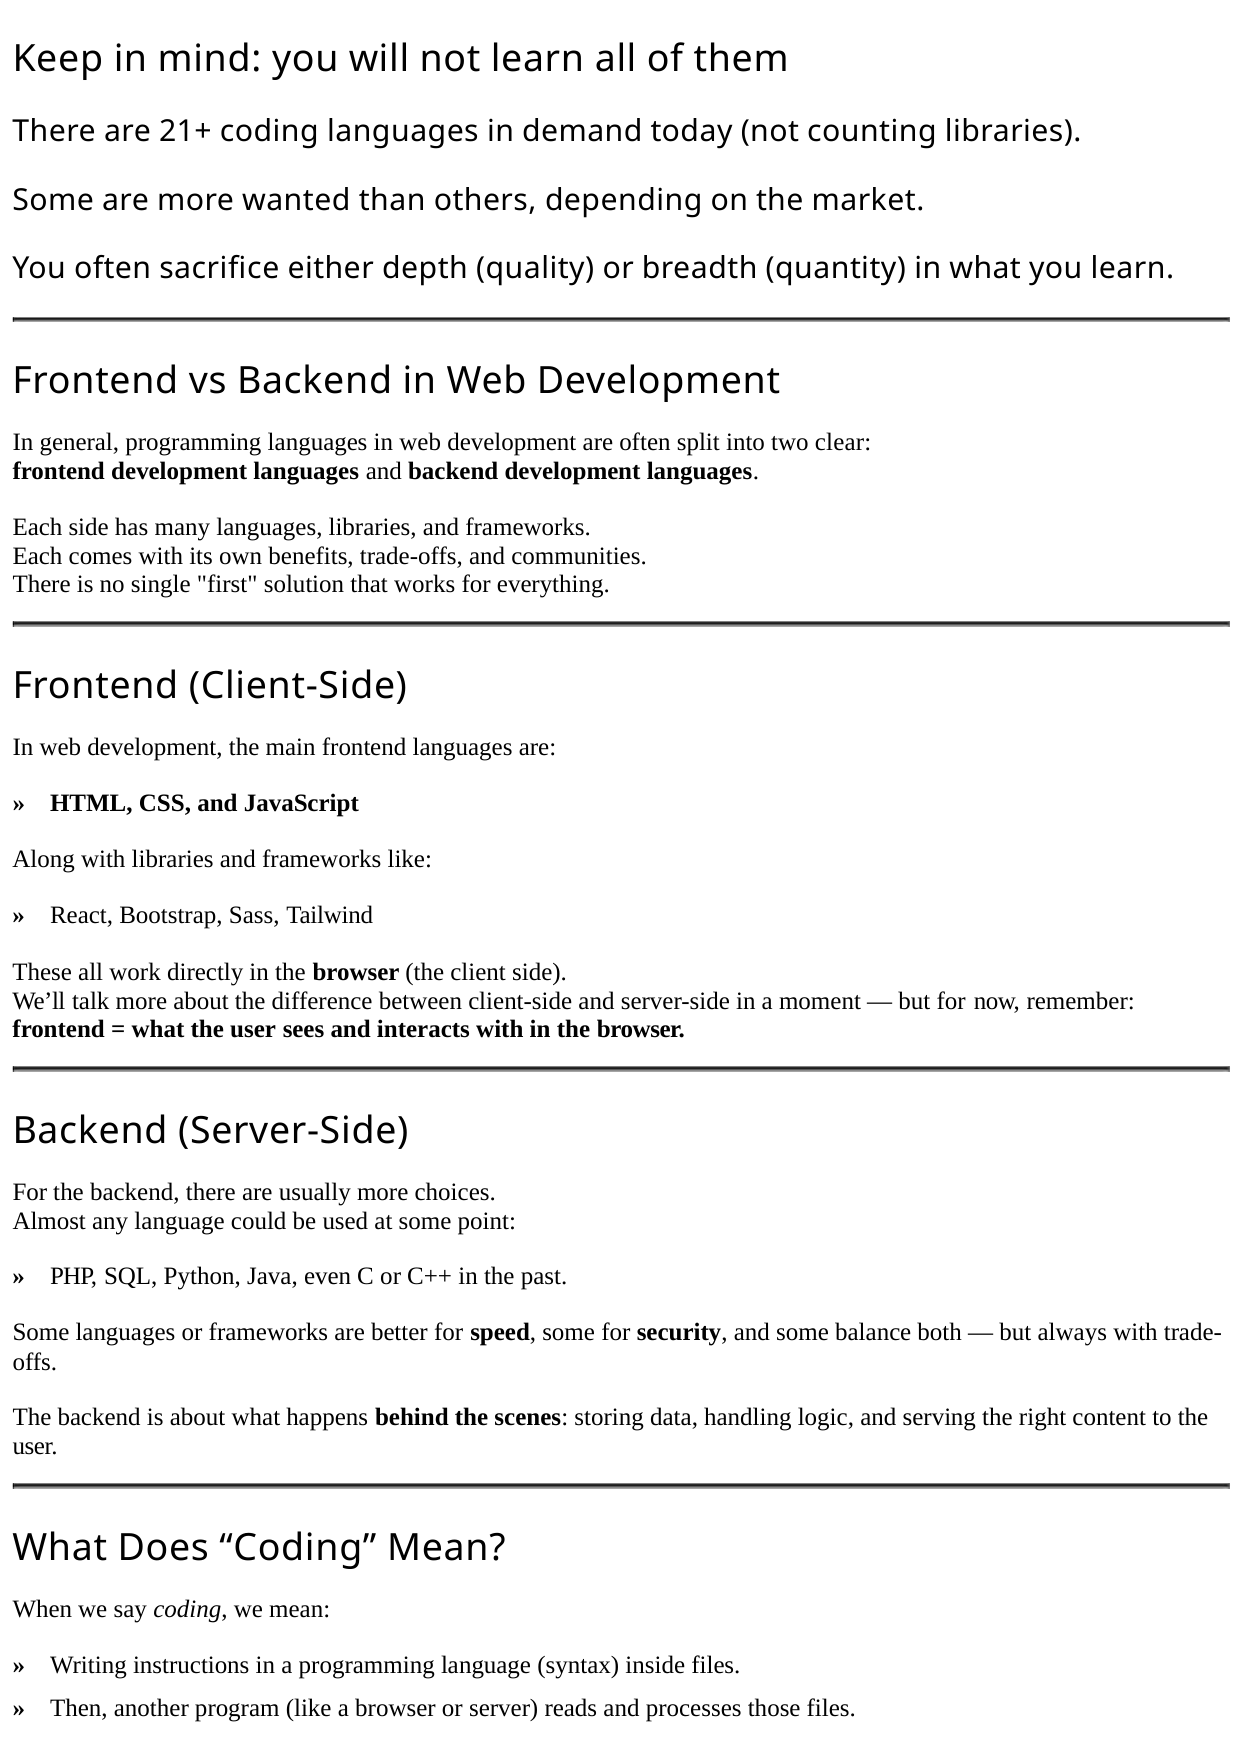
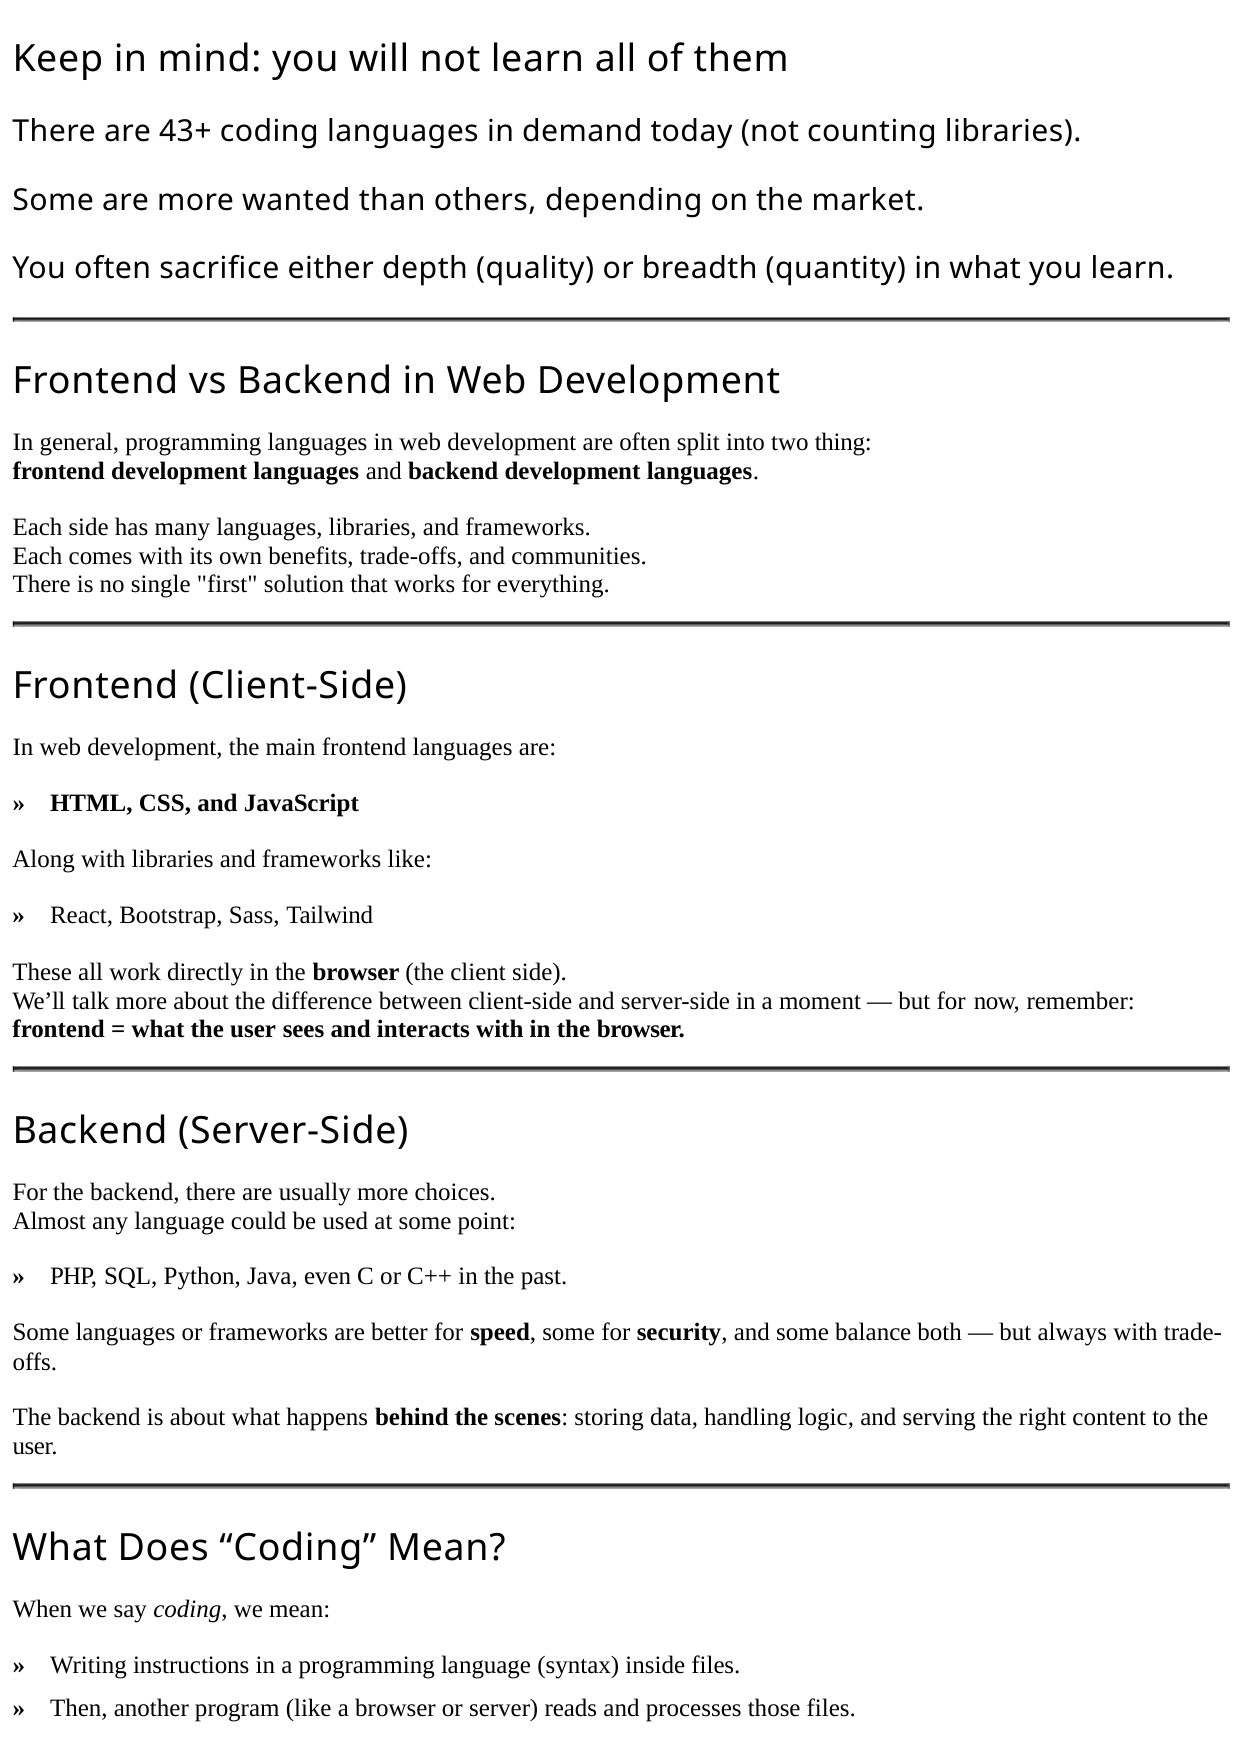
21+: 21+ -> 43+
clear: clear -> thing
